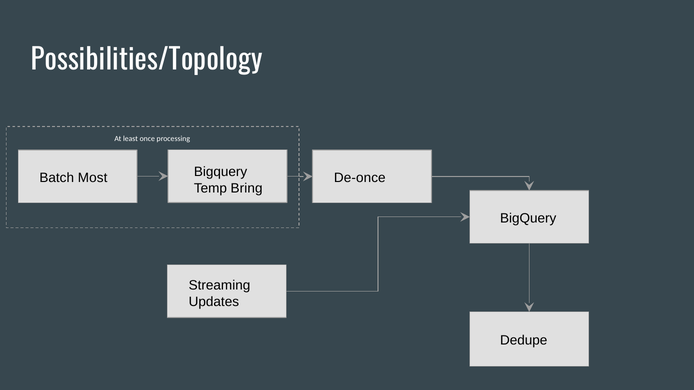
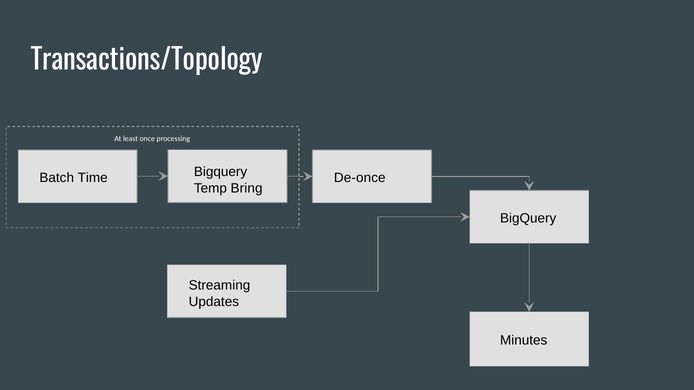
Possibilities/Topology: Possibilities/Topology -> Transactions/Topology
Most: Most -> Time
Dedupe: Dedupe -> Minutes
